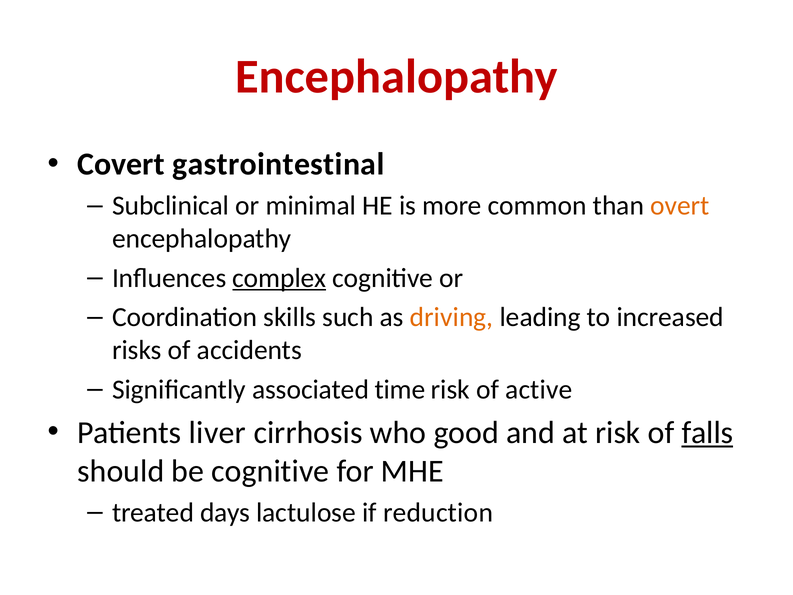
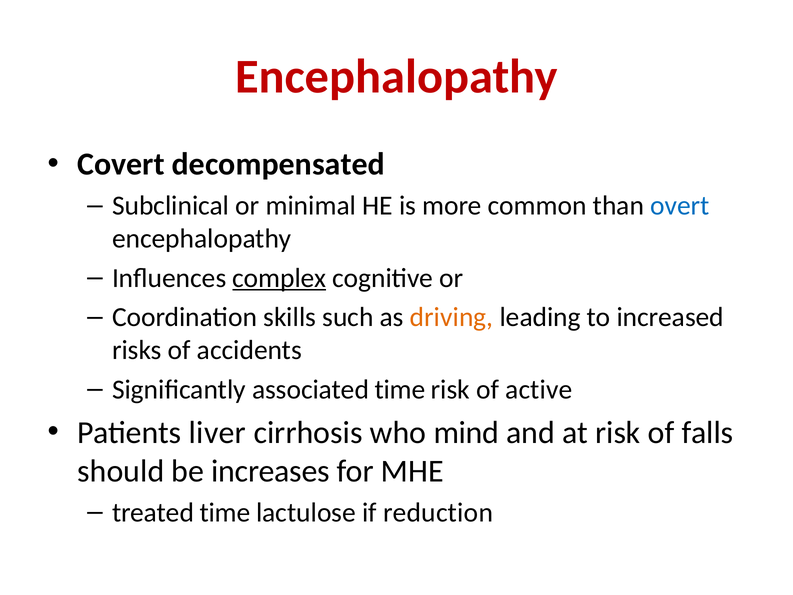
gastrointestinal: gastrointestinal -> decompensated
overt colour: orange -> blue
good: good -> mind
falls underline: present -> none
be cognitive: cognitive -> increases
treated days: days -> time
